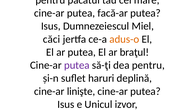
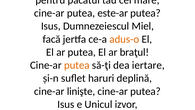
facă-ar: facă-ar -> este-ar
căci: căci -> facă
putea at (77, 65) colour: purple -> orange
pentru at (148, 65): pentru -> iertare
